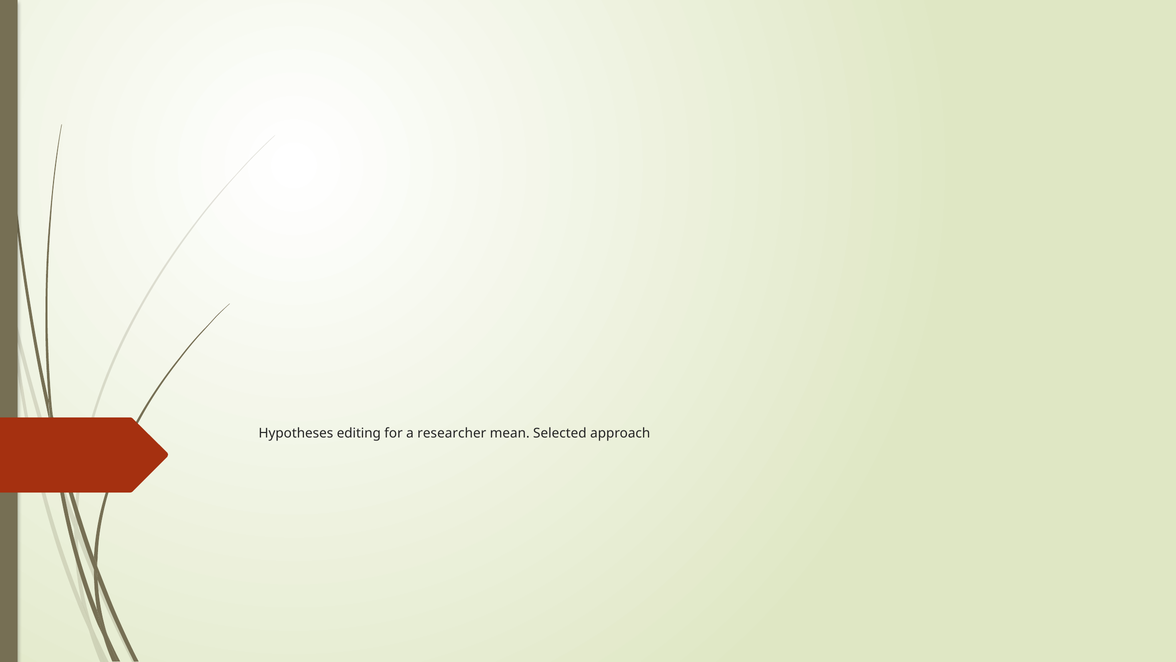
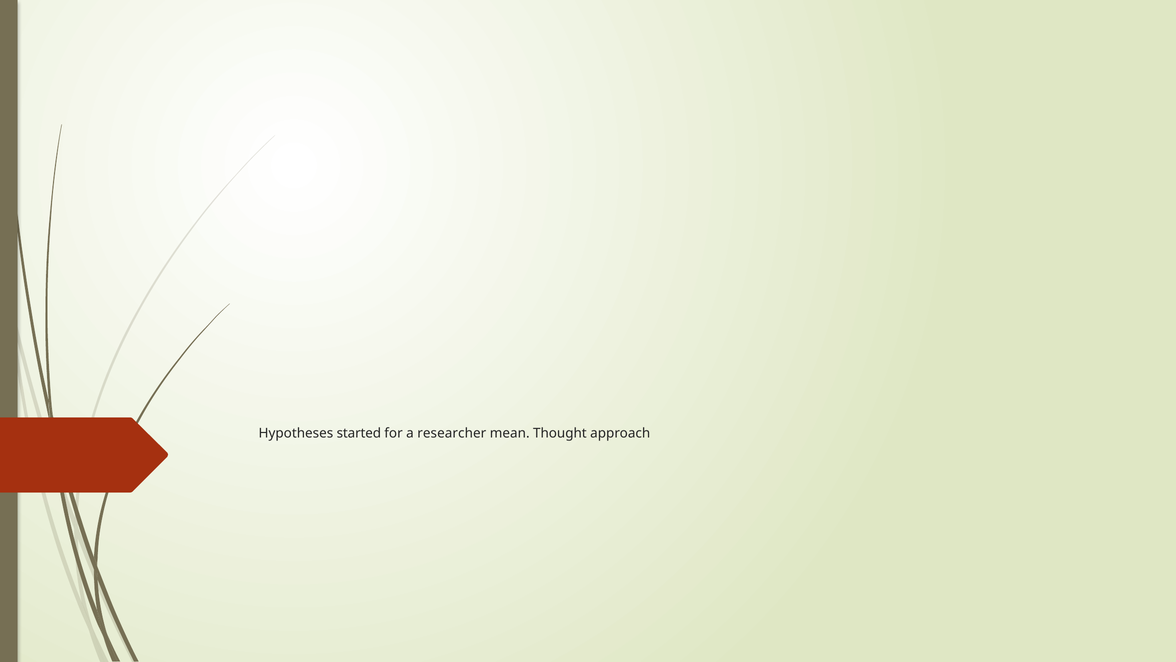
editing: editing -> started
Selected: Selected -> Thought
